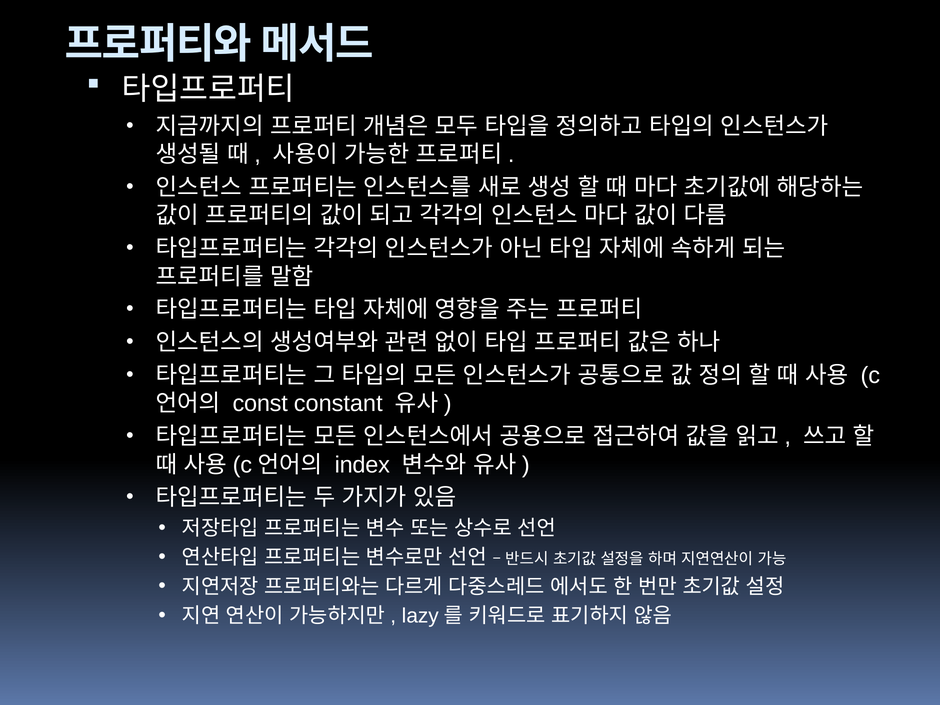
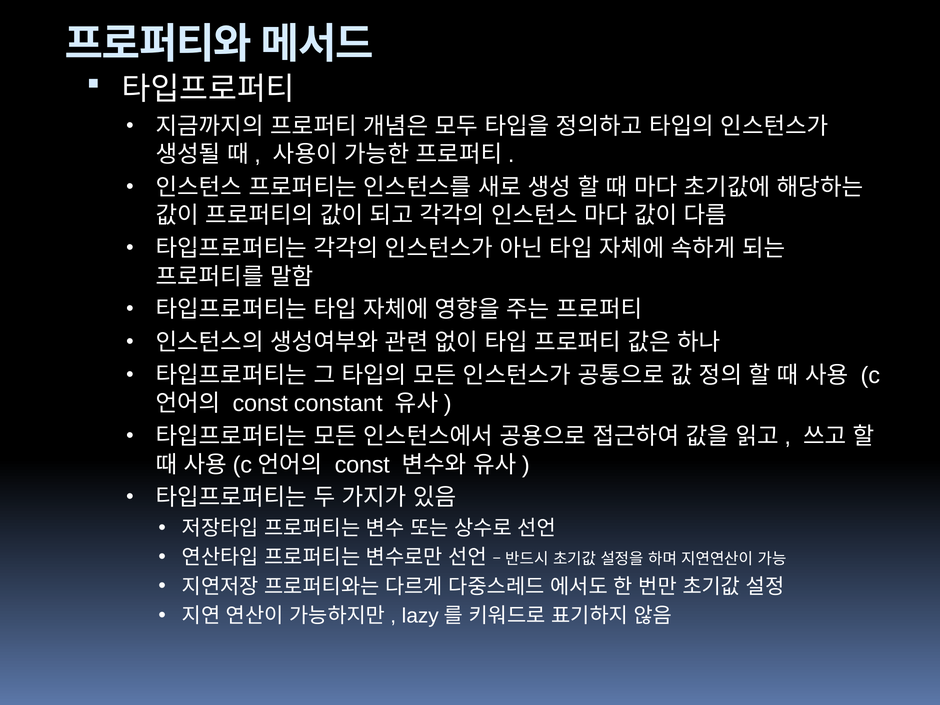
index at (362, 465): index -> const
